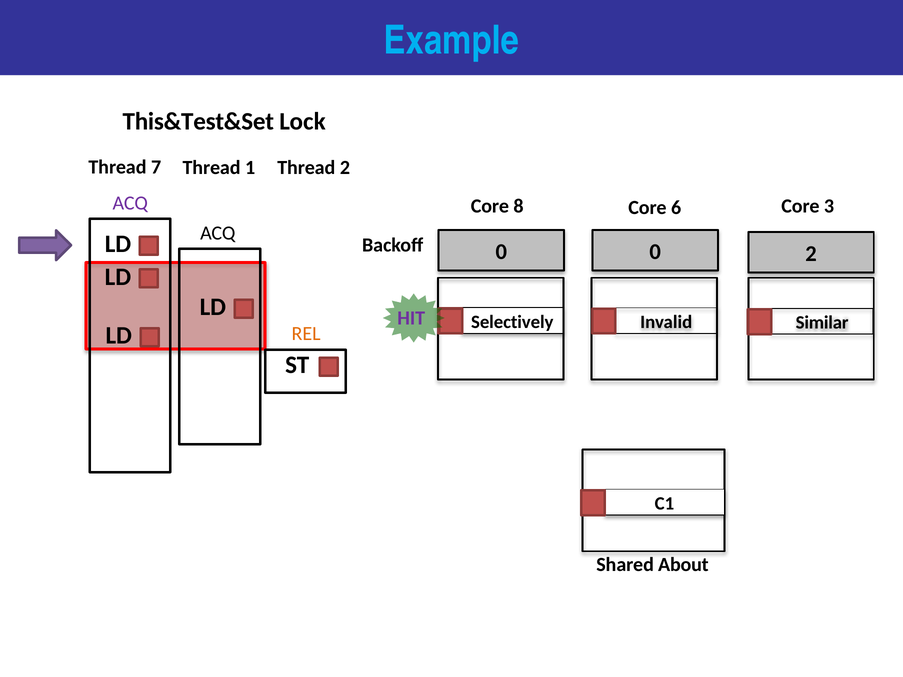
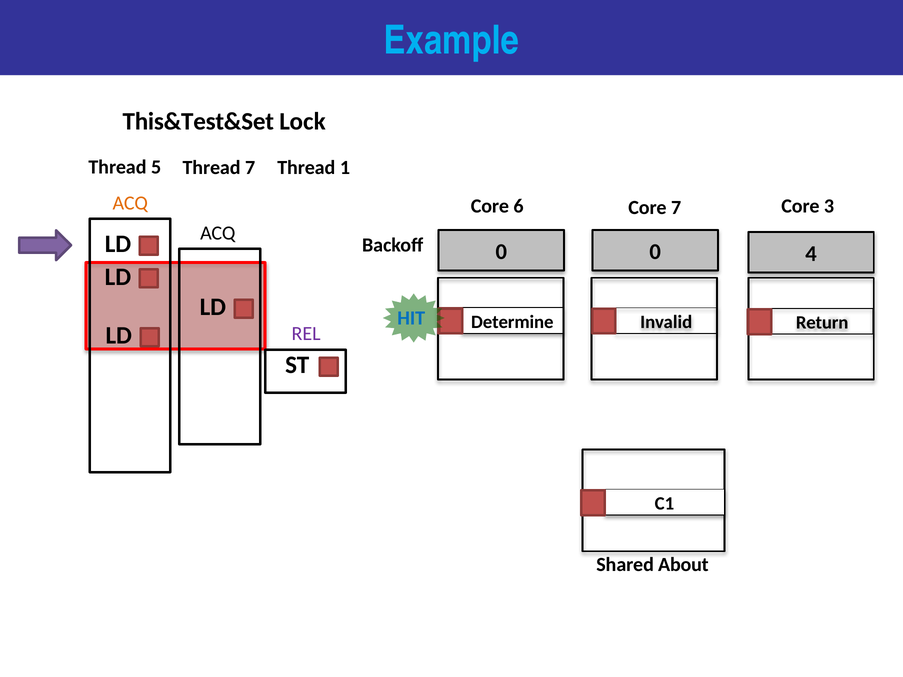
7: 7 -> 5
Thread 1: 1 -> 7
Thread 2: 2 -> 1
ACQ at (130, 203) colour: purple -> orange
8: 8 -> 6
Core 6: 6 -> 7
0 2: 2 -> 4
HIT colour: purple -> blue
Selectively: Selectively -> Determine
Similar: Similar -> Return
REL colour: orange -> purple
